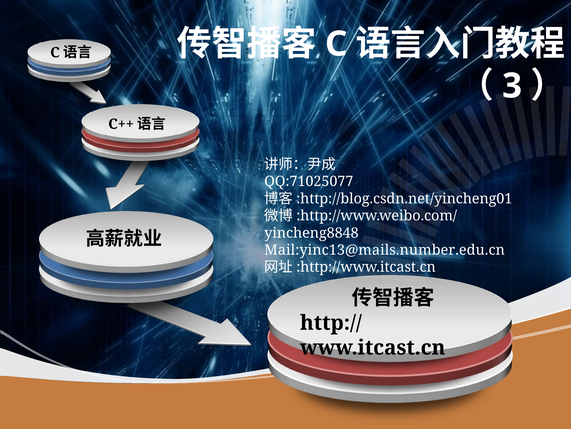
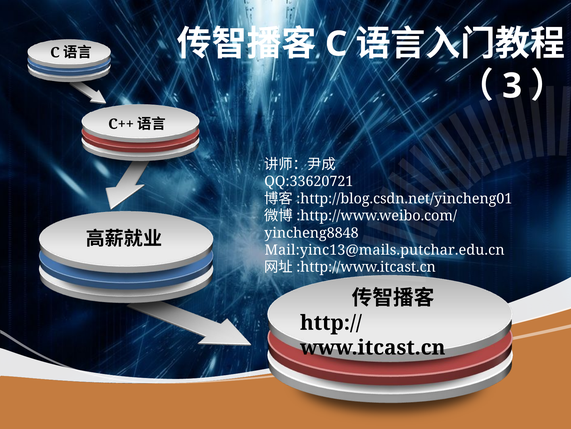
QQ:71025077: QQ:71025077 -> QQ:33620721
Mail:yinc13@mails.number.edu.cn: Mail:yinc13@mails.number.edu.cn -> Mail:yinc13@mails.putchar.edu.cn
